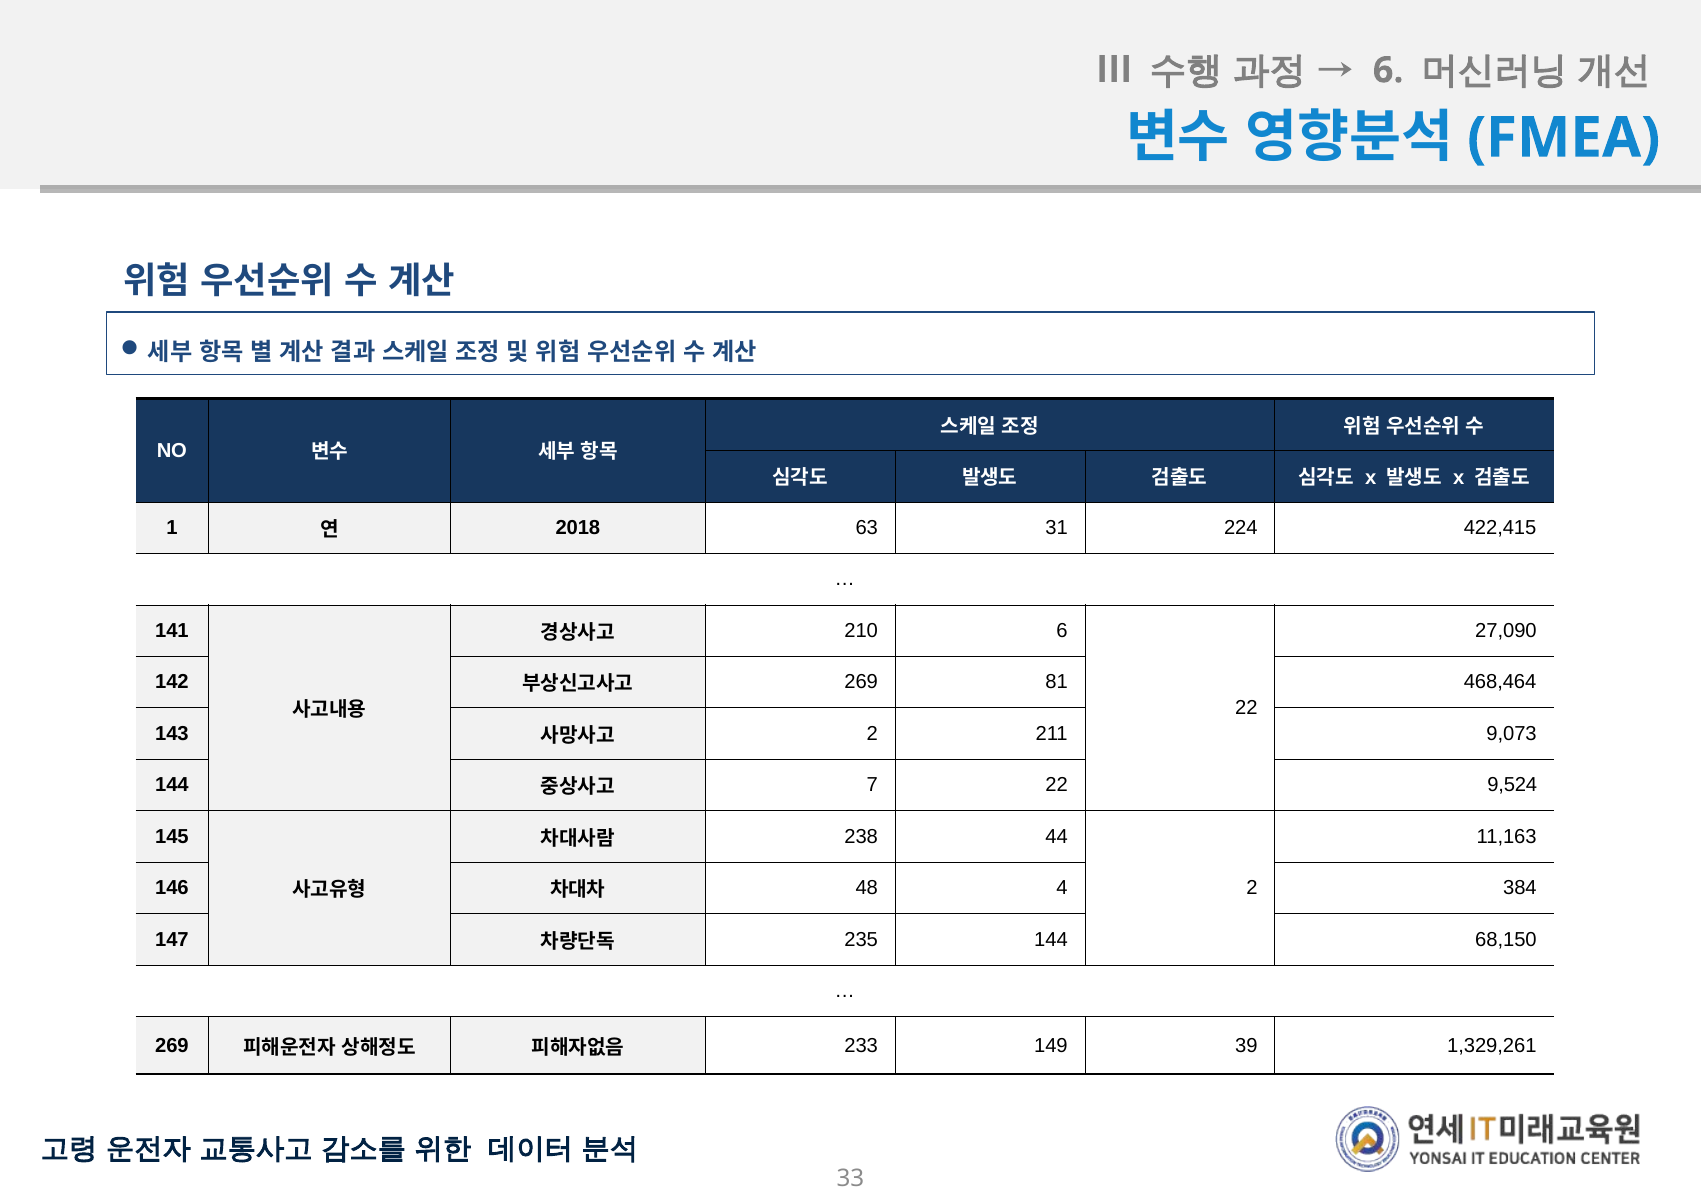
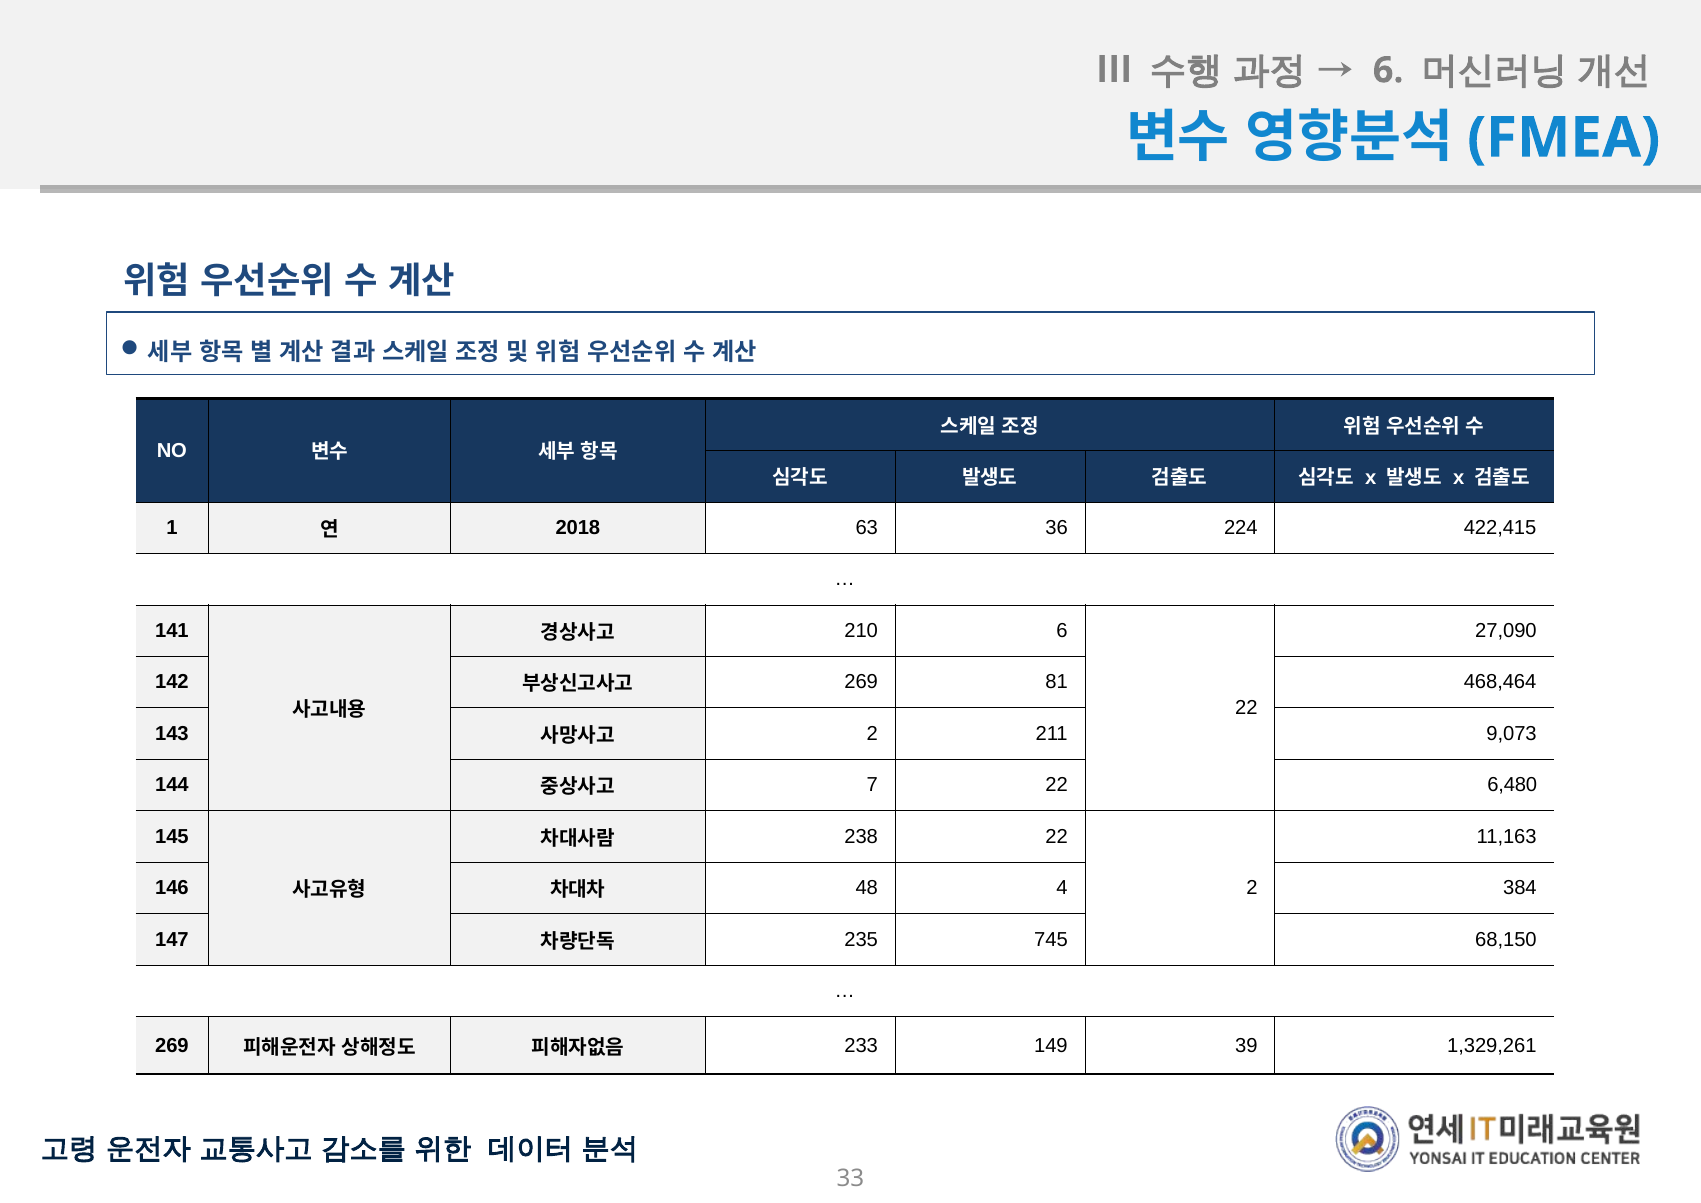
31: 31 -> 36
9,524: 9,524 -> 6,480
238 44: 44 -> 22
235 144: 144 -> 745
